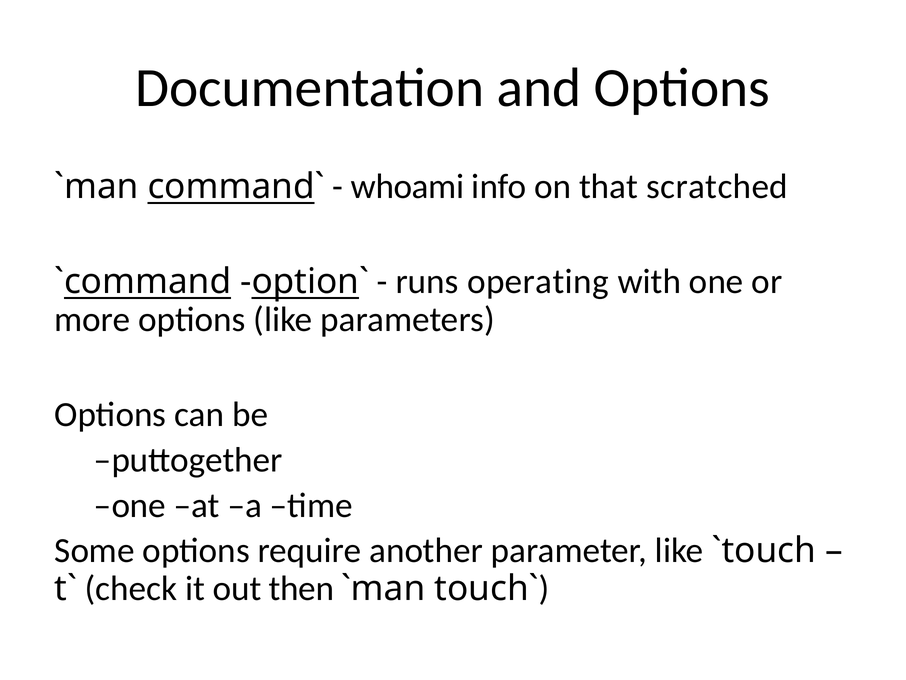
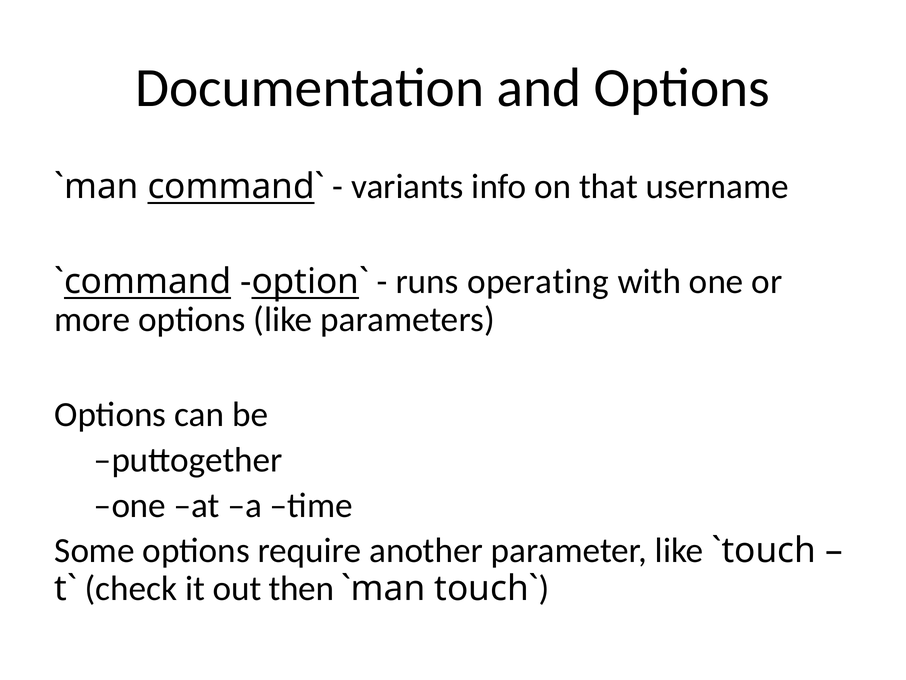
whoami: whoami -> variants
scratched: scratched -> username
